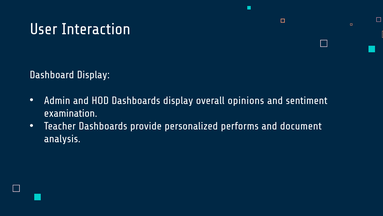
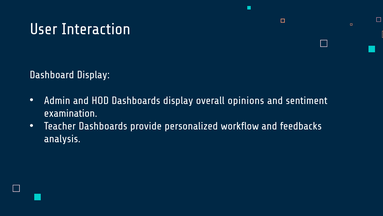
performs: performs -> workflow
document: document -> feedbacks
